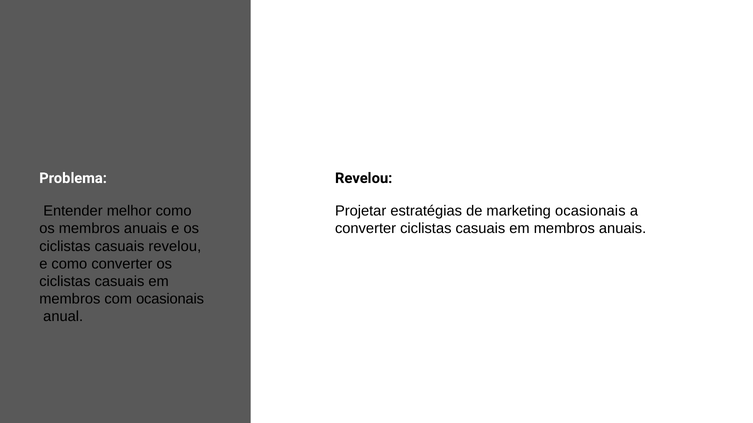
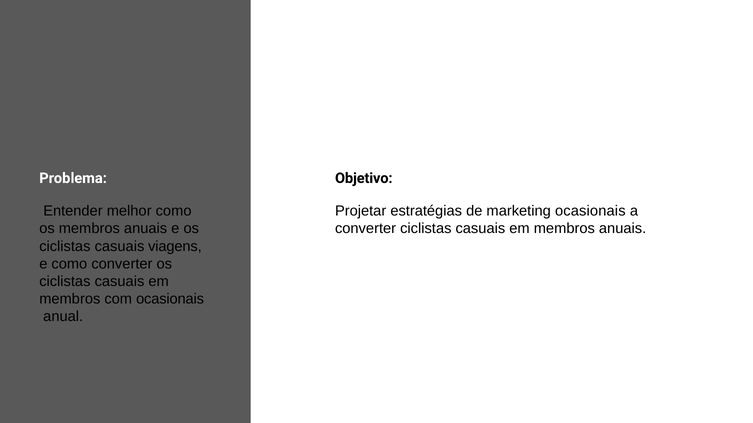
Revelou at (364, 178): Revelou -> Objetivo
casuais revelou: revelou -> viagens
